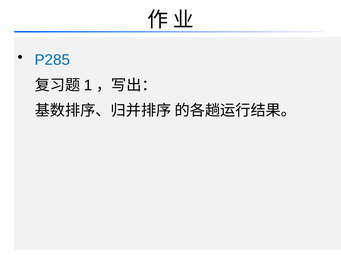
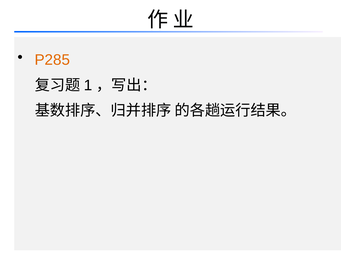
P285 colour: blue -> orange
